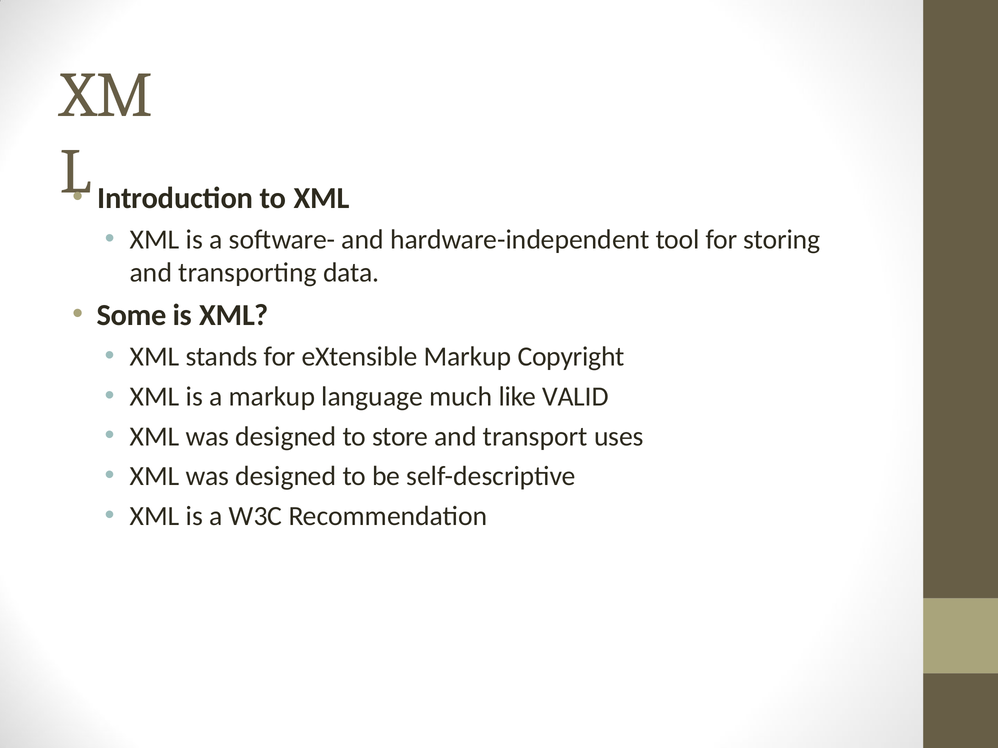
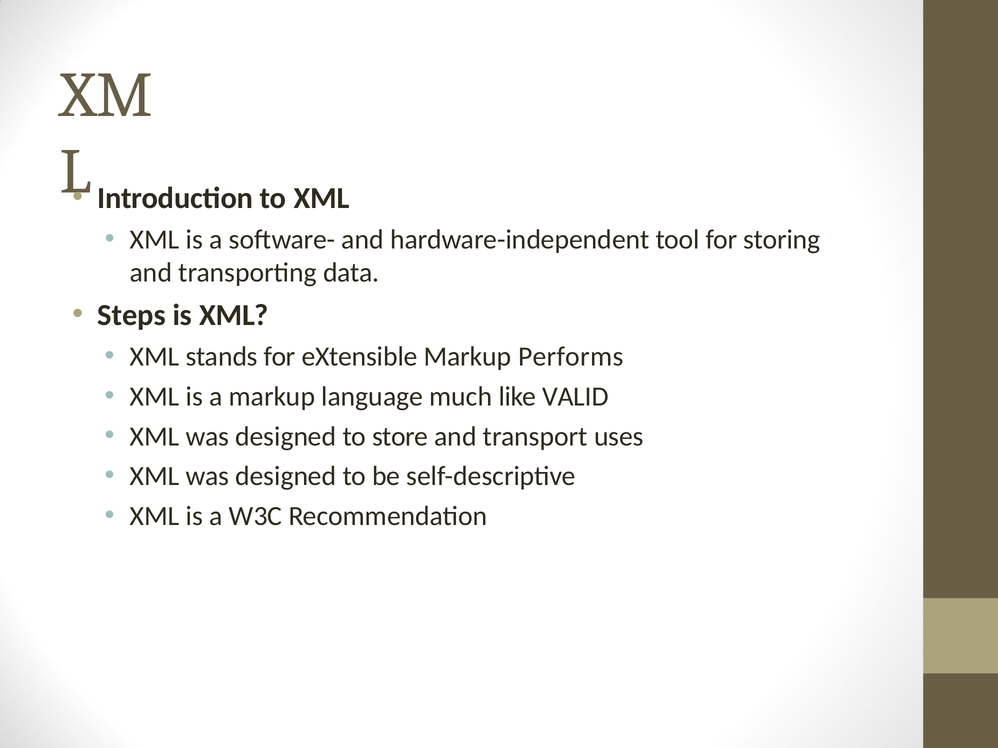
Some: Some -> Steps
Copyright: Copyright -> Performs
